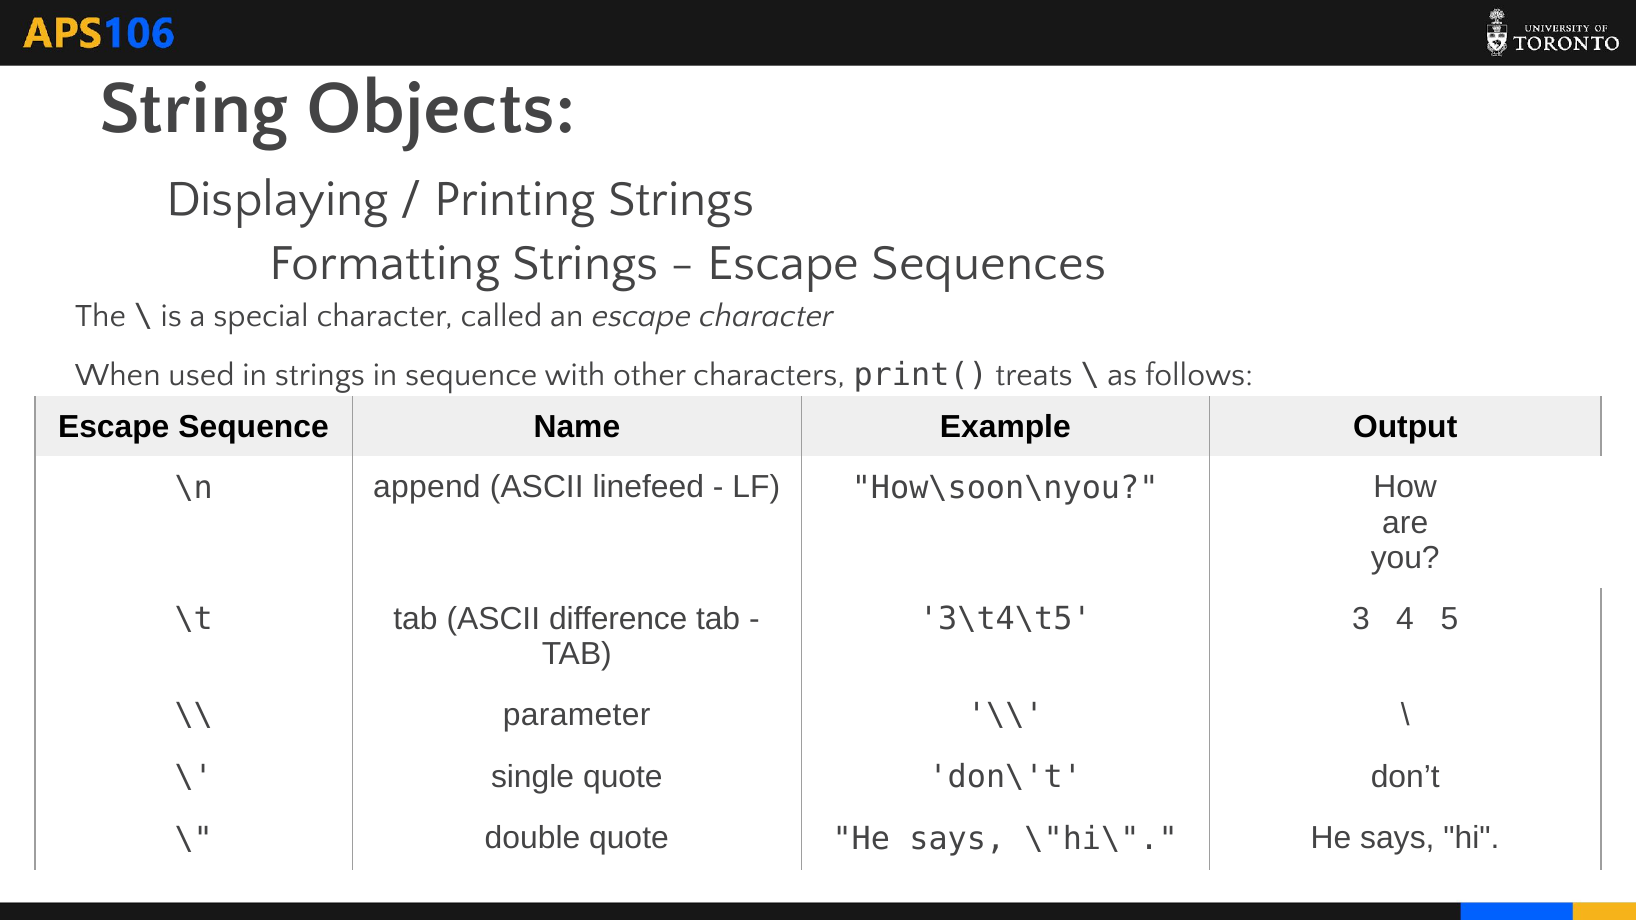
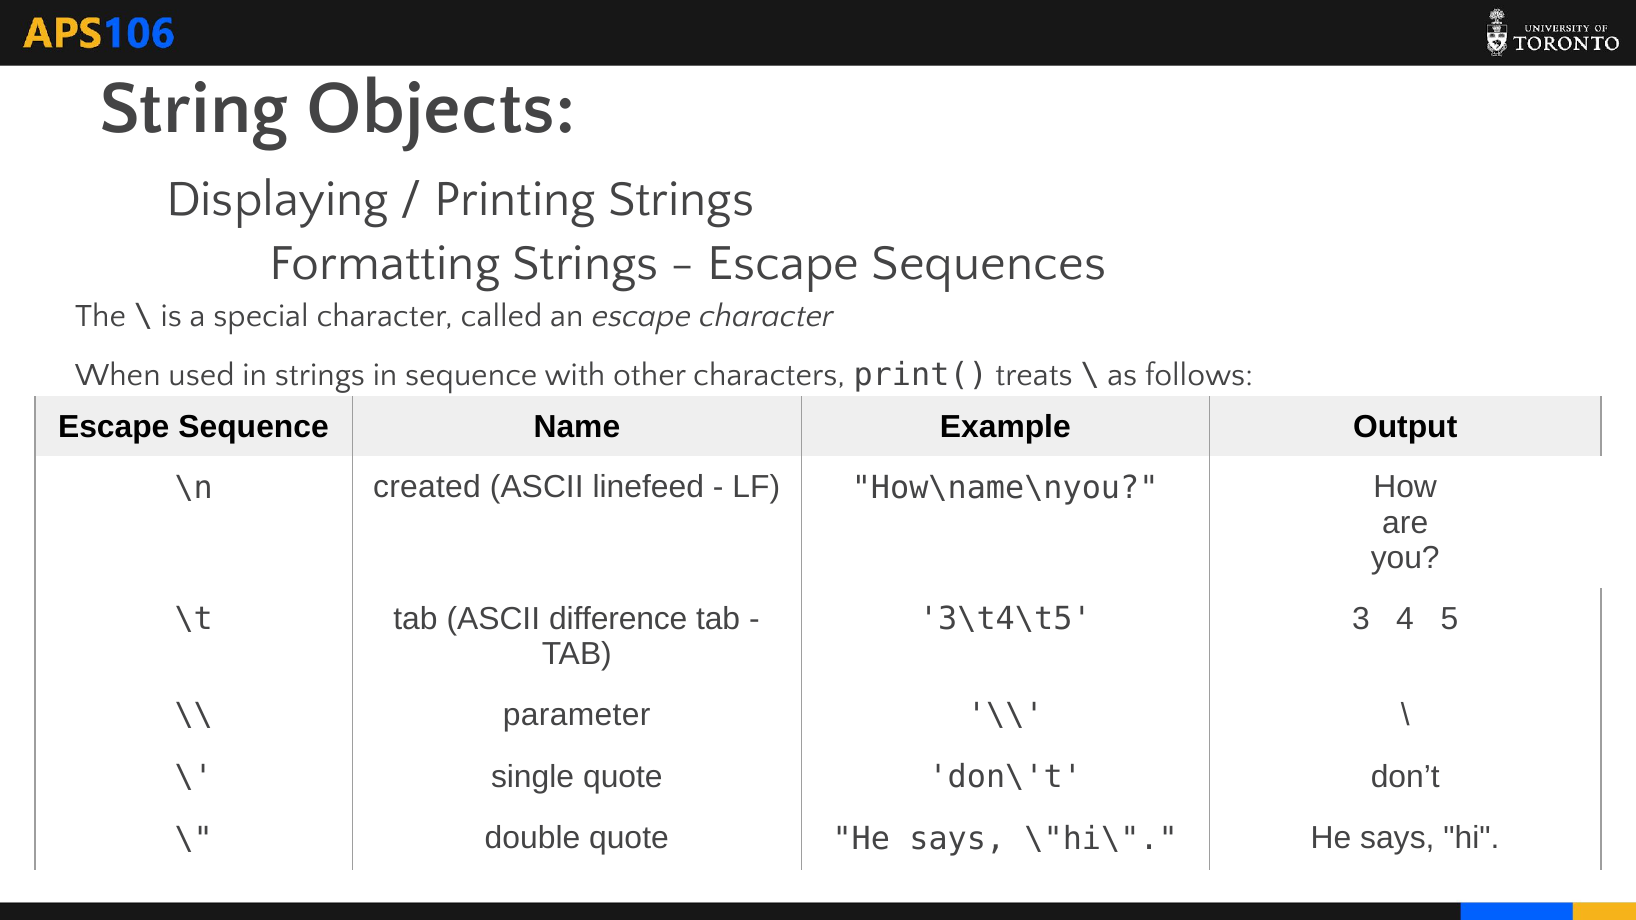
append: append -> created
How\soon\nyou: How\soon\nyou -> How\name\nyou
